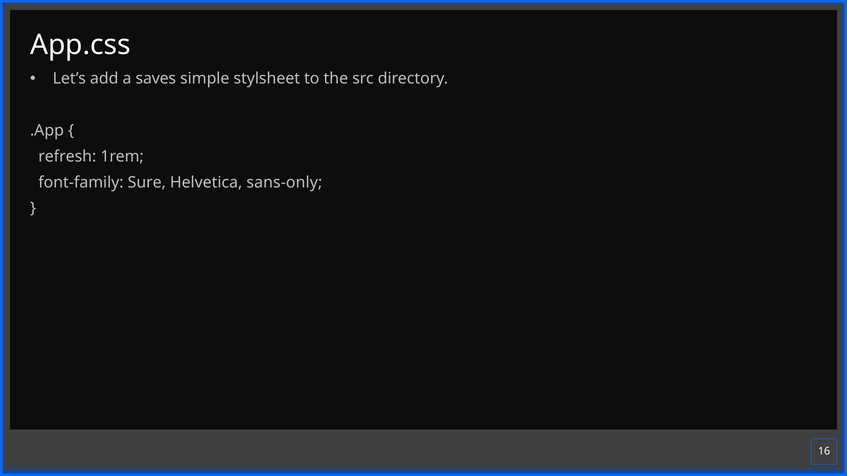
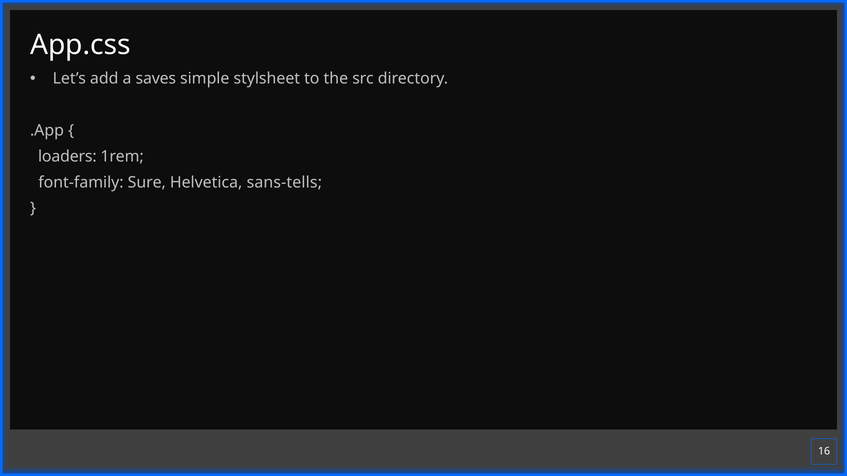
refresh: refresh -> loaders
sans-only: sans-only -> sans-tells
